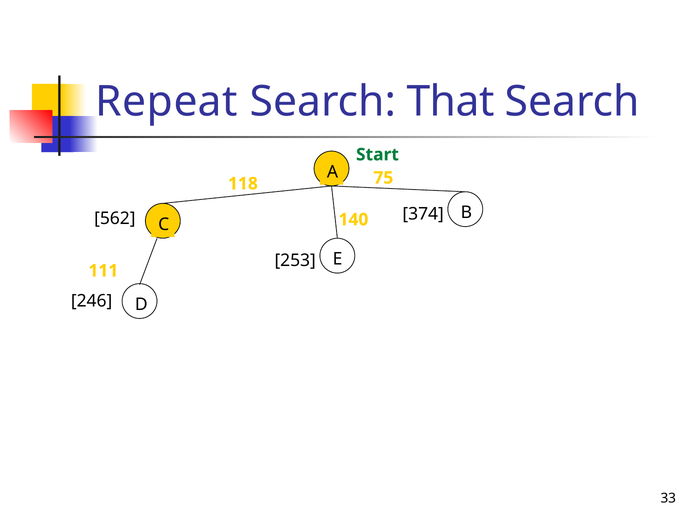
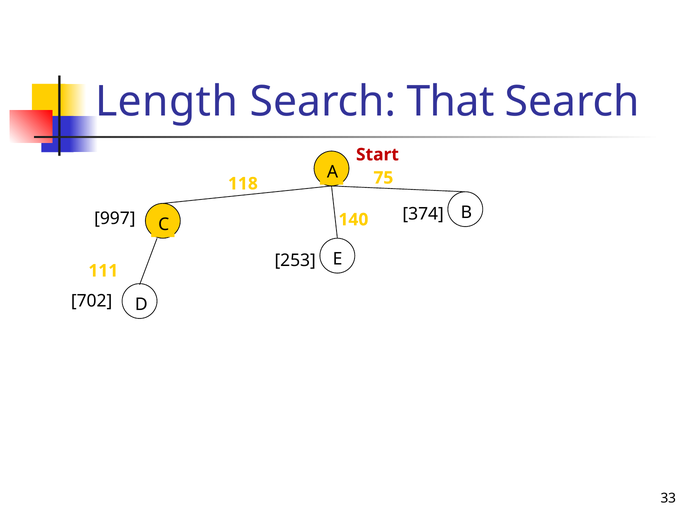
Repeat: Repeat -> Length
Start colour: green -> red
562: 562 -> 997
246: 246 -> 702
